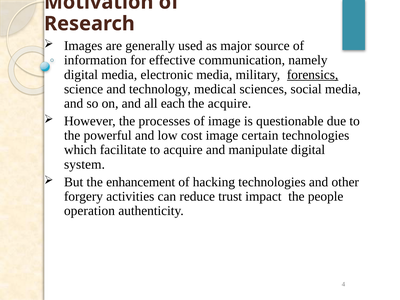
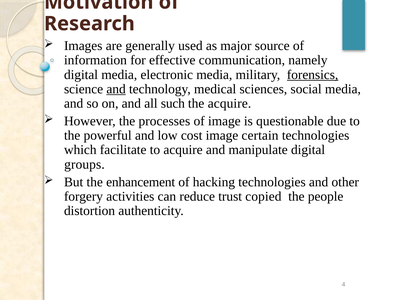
and at (116, 89) underline: none -> present
each: each -> such
system: system -> groups
impact: impact -> copied
operation: operation -> distortion
